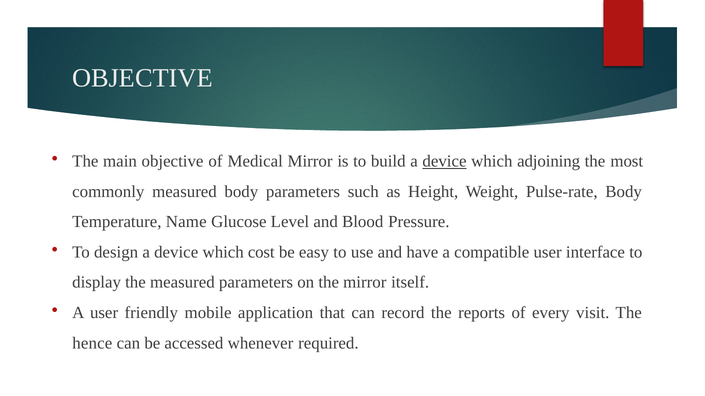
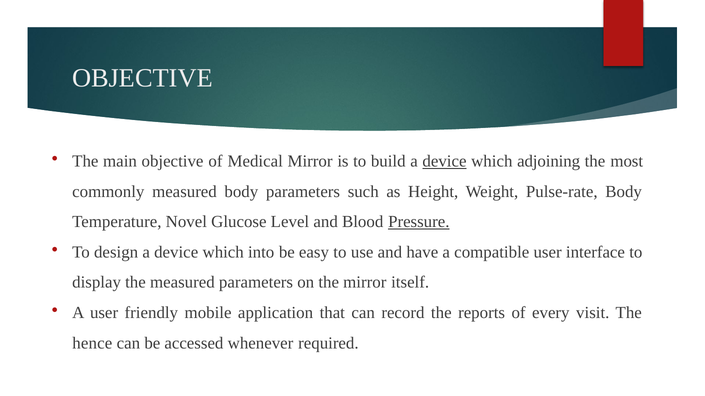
Name: Name -> Novel
Pressure underline: none -> present
cost: cost -> into
